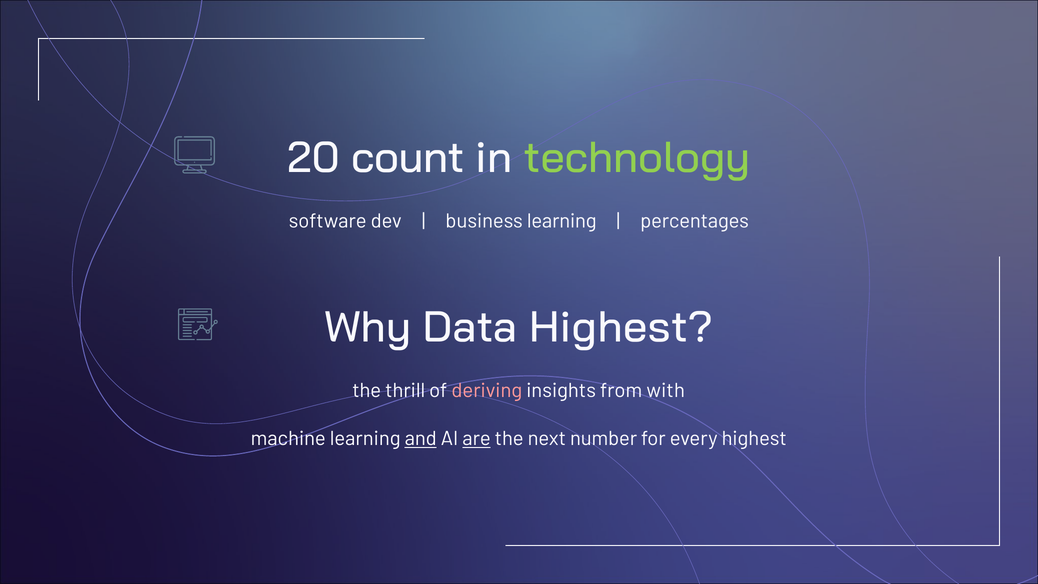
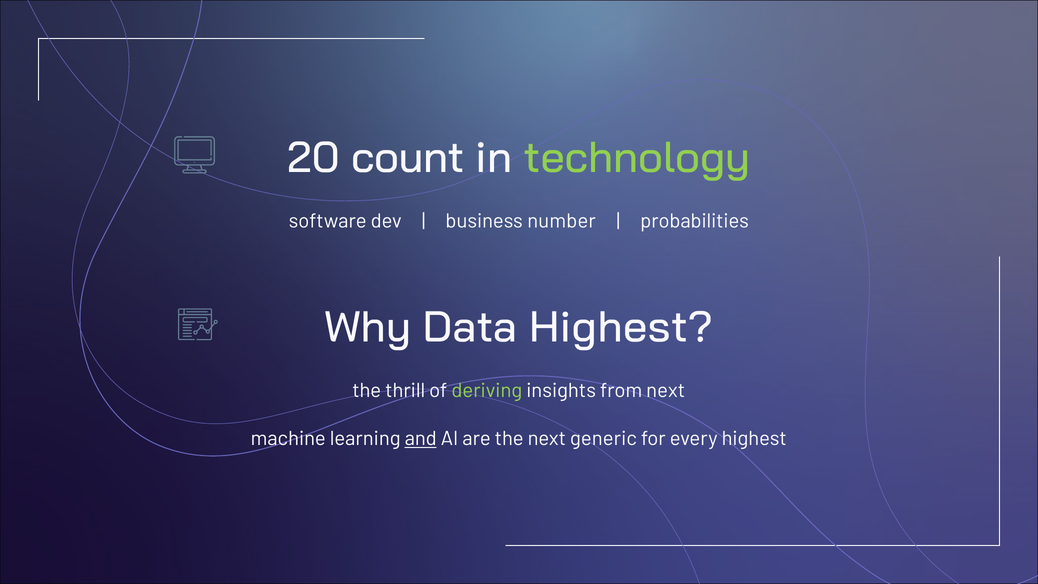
business learning: learning -> number
percentages: percentages -> probabilities
deriving colour: pink -> light green
from with: with -> next
are underline: present -> none
number: number -> generic
